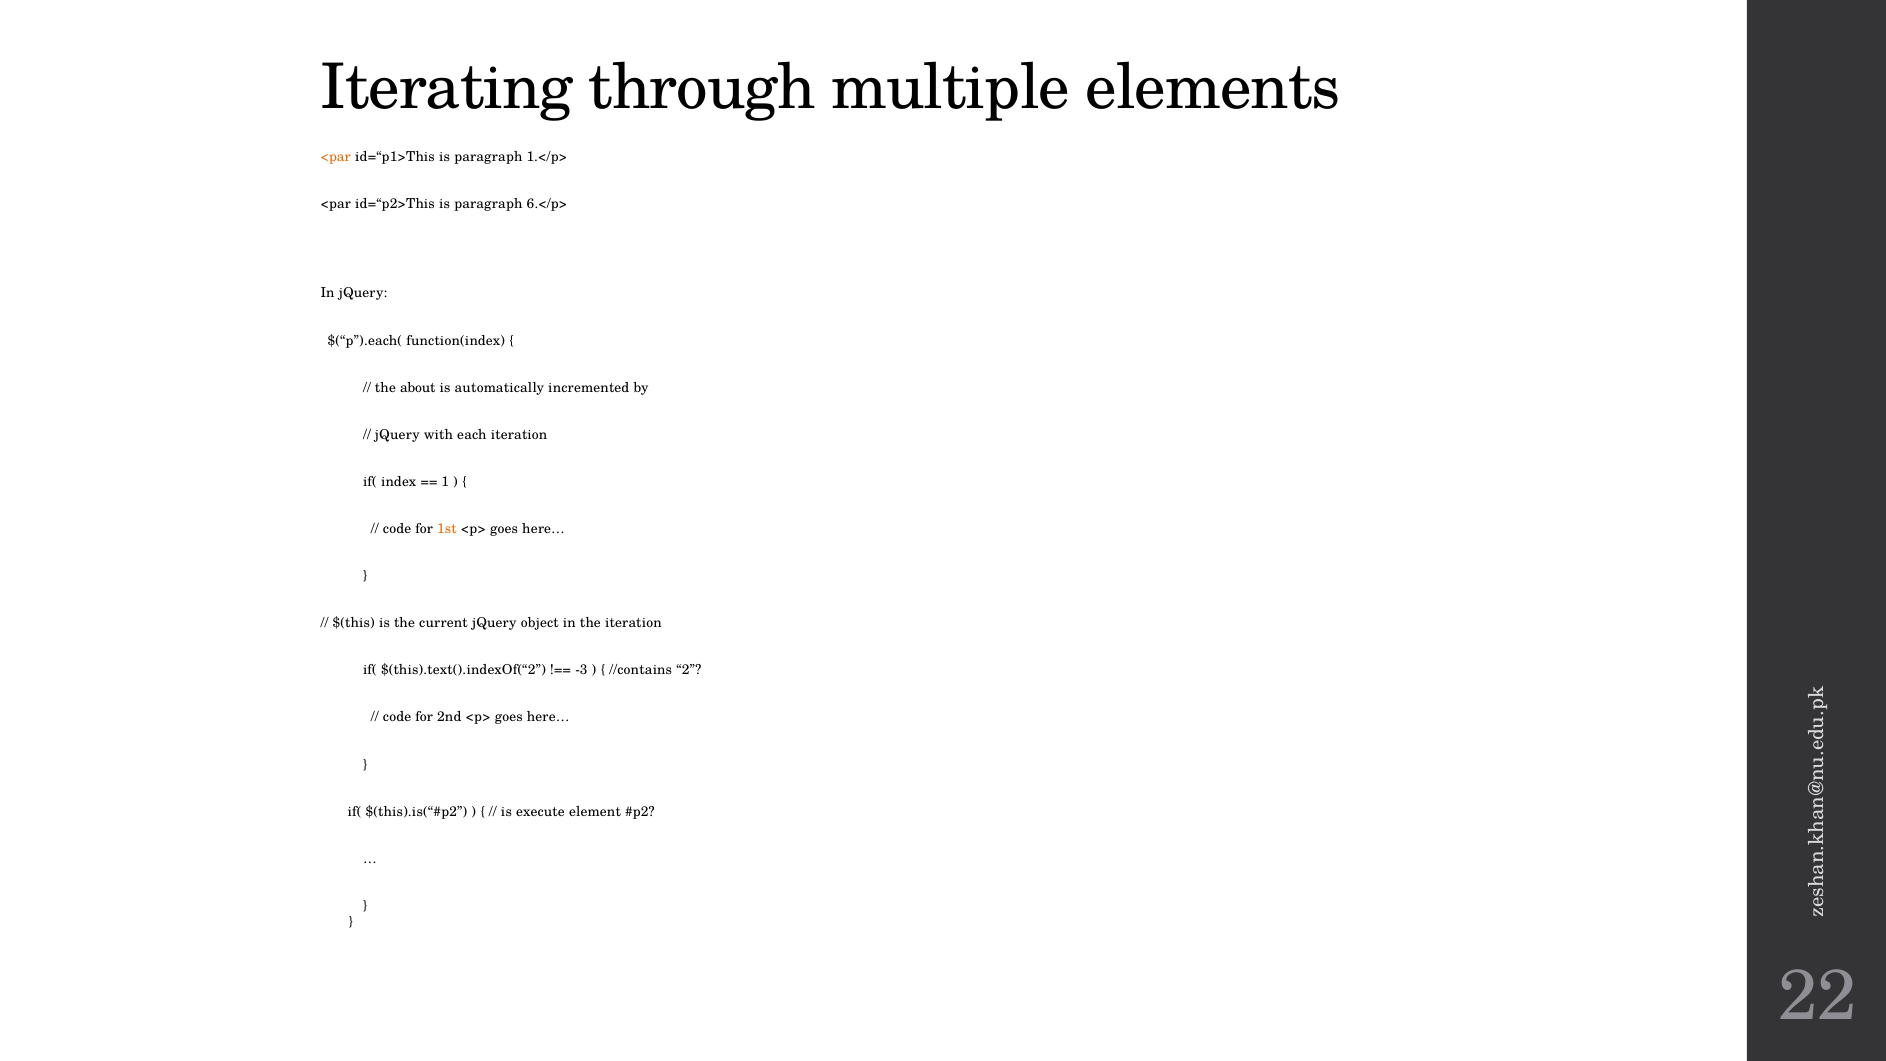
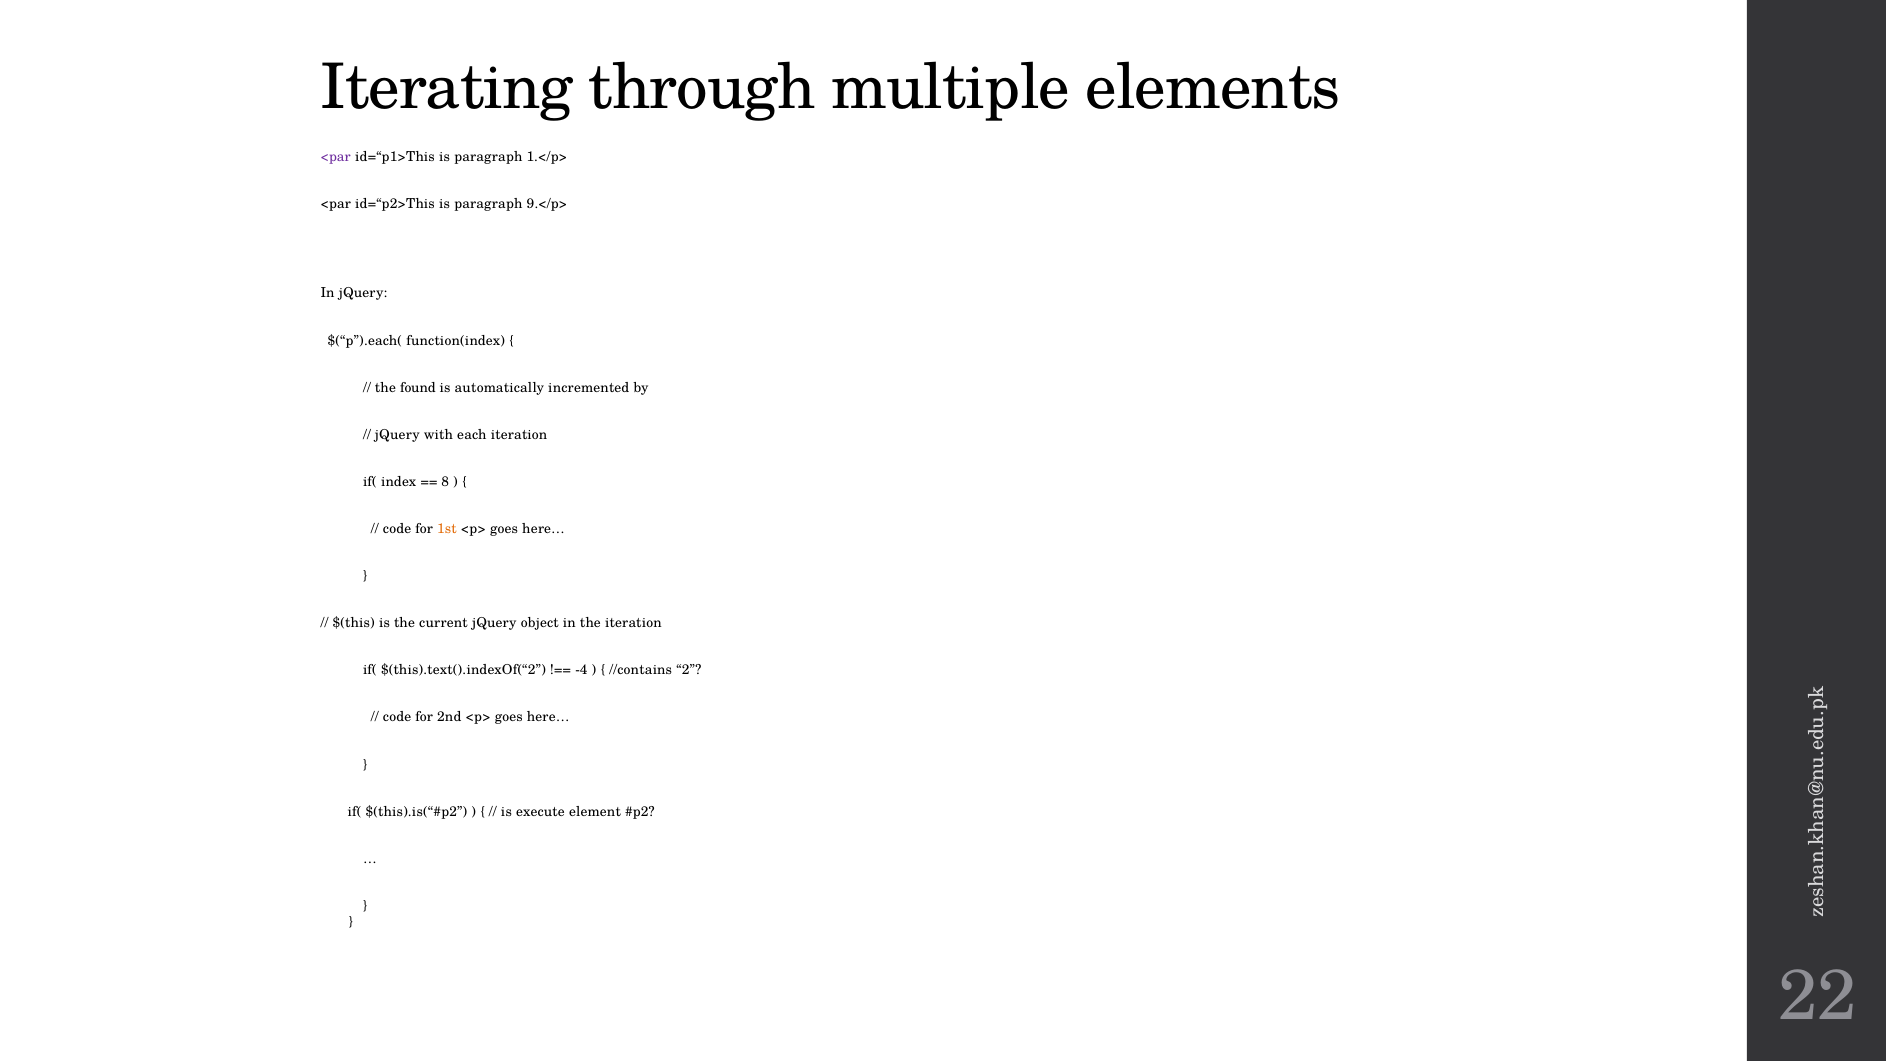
<par at (336, 157) colour: orange -> purple
6.</p>: 6.</p> -> 9.</p>
about: about -> found
1: 1 -> 8
-3: -3 -> -4
